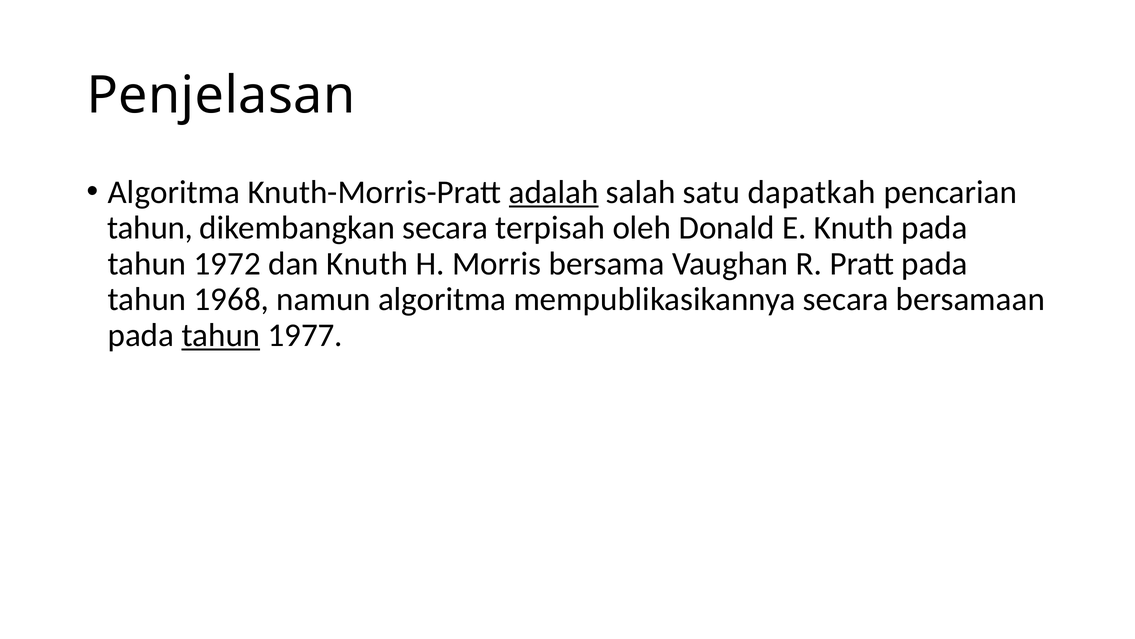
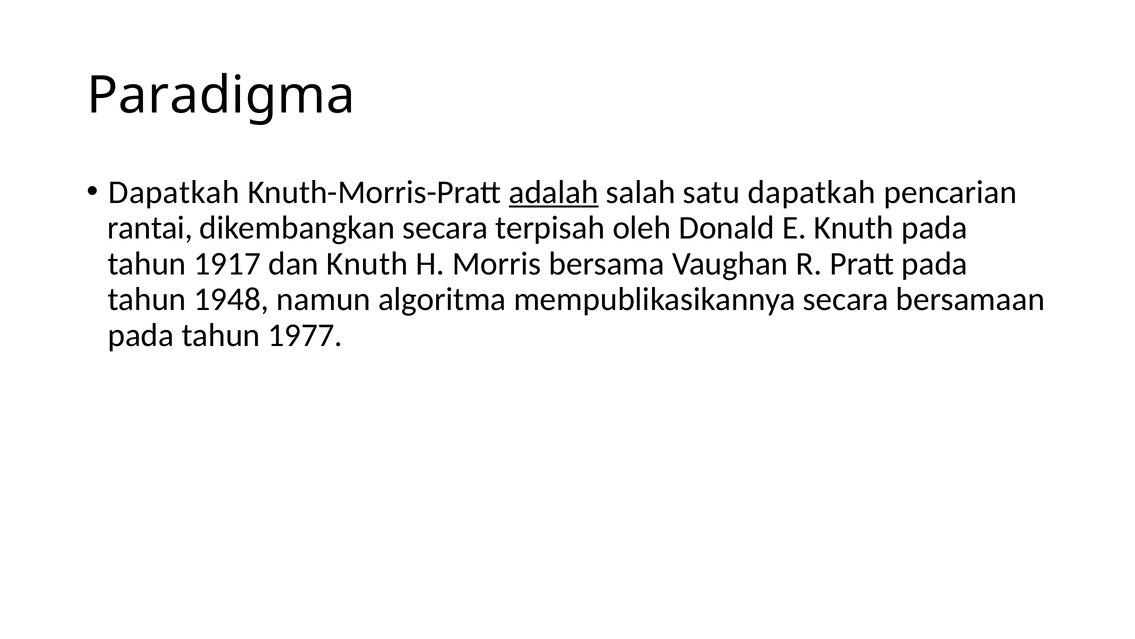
Penjelasan: Penjelasan -> Paradigma
Algoritma at (174, 192): Algoritma -> Dapatkah
tahun at (150, 228): tahun -> rantai
1972: 1972 -> 1917
1968: 1968 -> 1948
tahun at (221, 335) underline: present -> none
